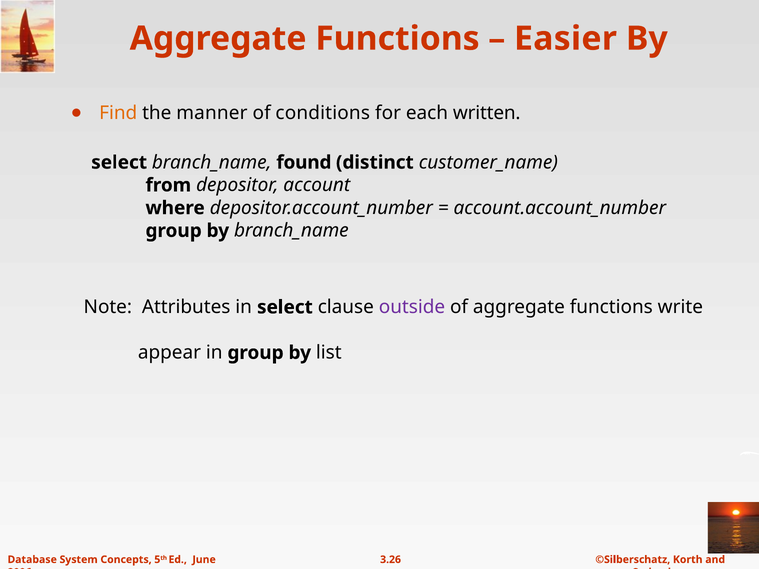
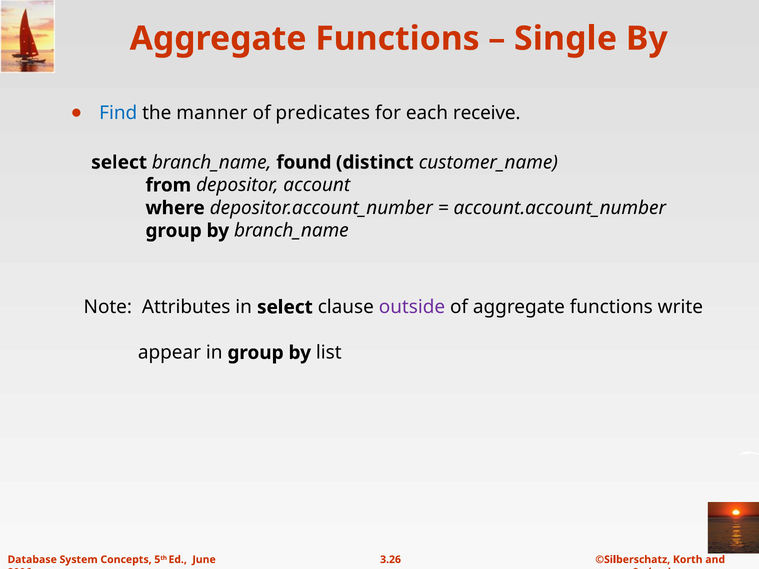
Easier: Easier -> Single
Find colour: orange -> blue
conditions: conditions -> predicates
written: written -> receive
